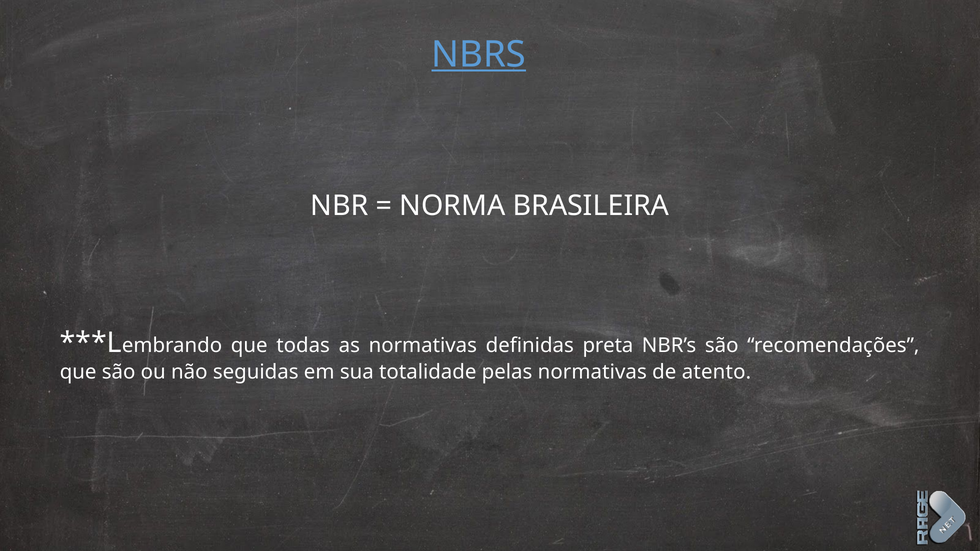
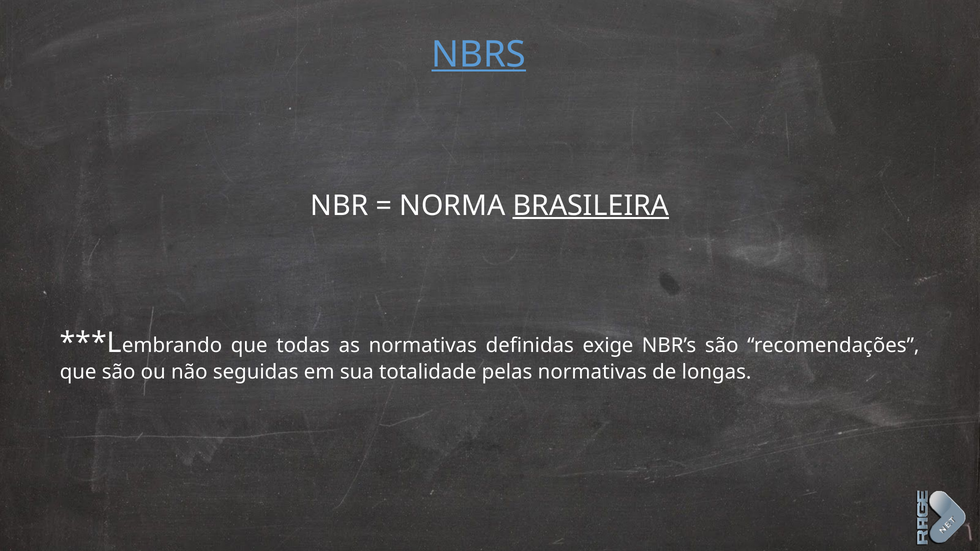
BRASILEIRA underline: none -> present
preta: preta -> exige
atento: atento -> longas
